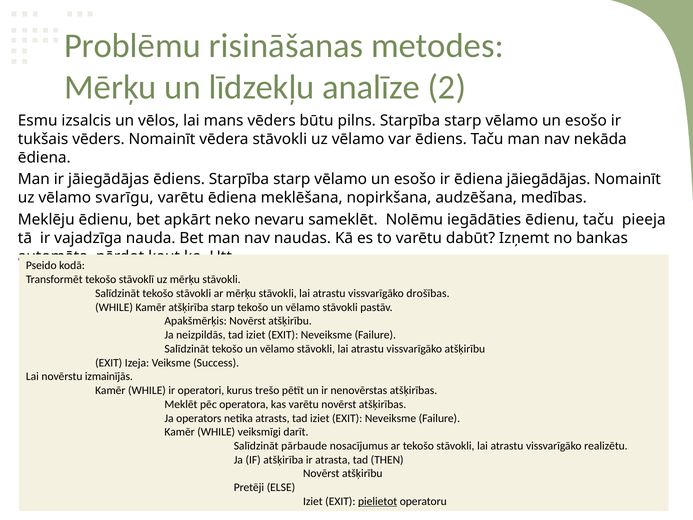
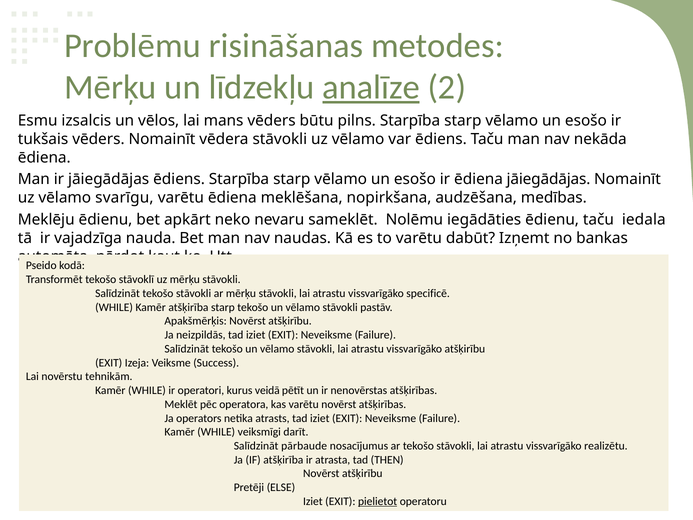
analīze underline: none -> present
pieeja: pieeja -> iedala
drošības: drošības -> specificē
izmainījās: izmainījās -> tehnikām
trešo: trešo -> veidā
